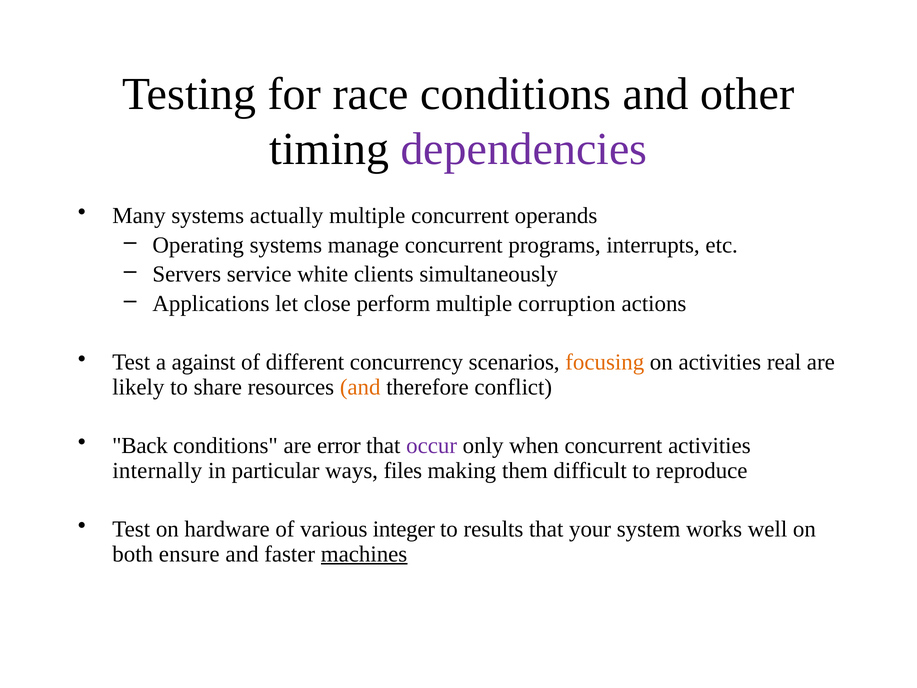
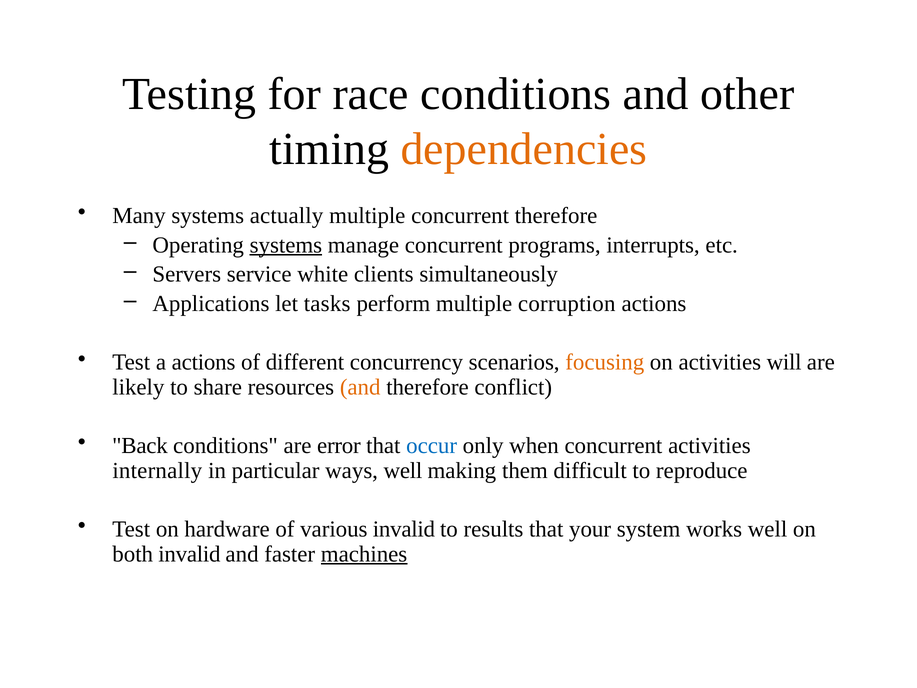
dependencies colour: purple -> orange
concurrent operands: operands -> therefore
systems at (286, 245) underline: none -> present
close: close -> tasks
a against: against -> actions
real: real -> will
occur colour: purple -> blue
ways files: files -> well
various integer: integer -> invalid
both ensure: ensure -> invalid
